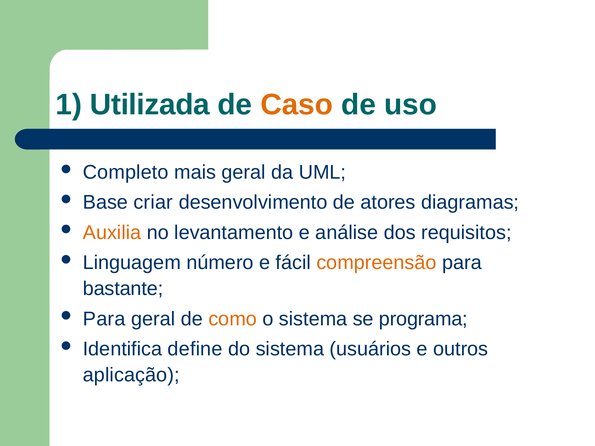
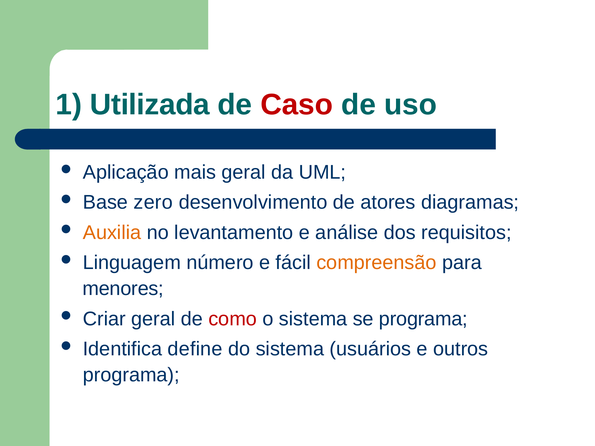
Caso colour: orange -> red
Completo: Completo -> Aplicação
criar: criar -> zero
bastante: bastante -> menores
Para at (104, 319): Para -> Criar
como colour: orange -> red
aplicação at (131, 375): aplicação -> programa
